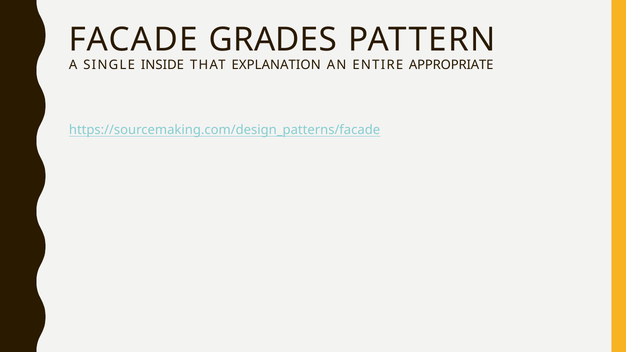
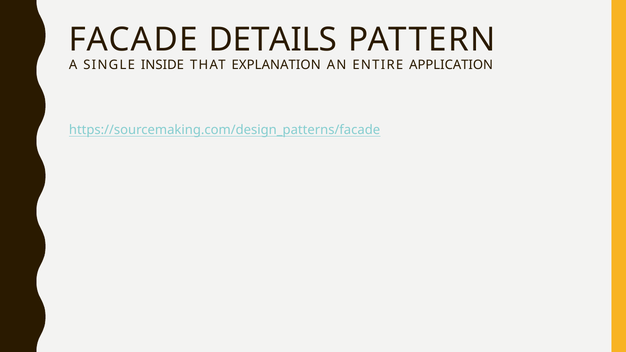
GRADES: GRADES -> DETAILS
APPROPRIATE: APPROPRIATE -> APPLICATION
